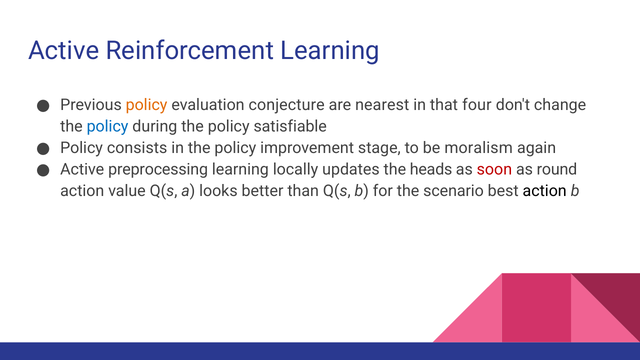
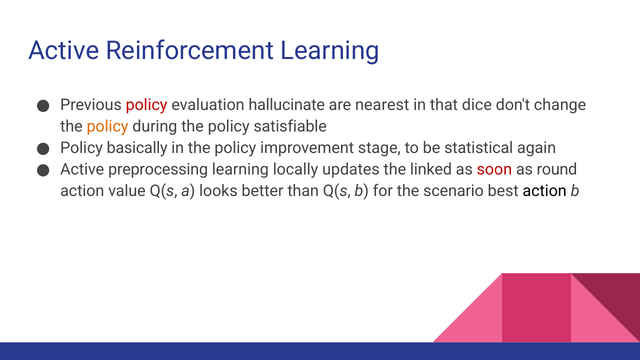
policy at (147, 105) colour: orange -> red
conjecture: conjecture -> hallucinate
four: four -> dice
policy at (108, 126) colour: blue -> orange
consists: consists -> basically
moralism: moralism -> statistical
heads: heads -> linked
